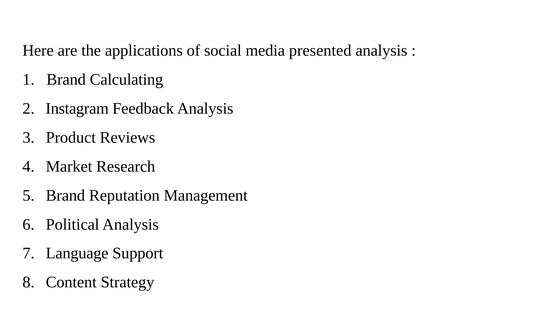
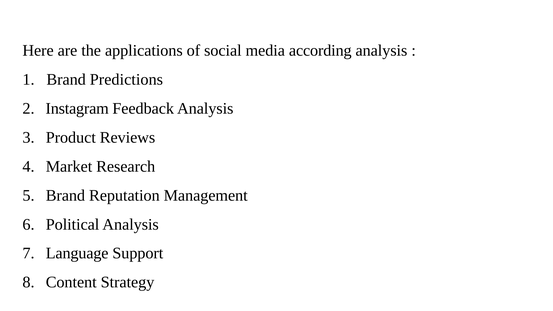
presented: presented -> according
Calculating: Calculating -> Predictions
